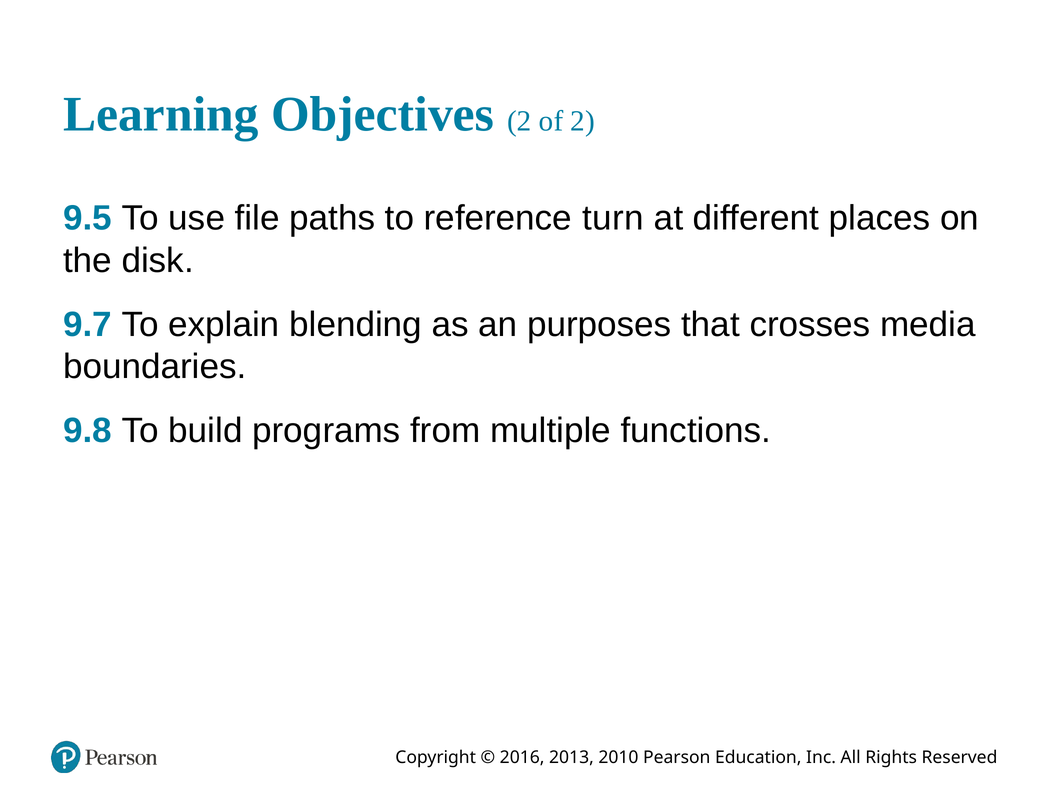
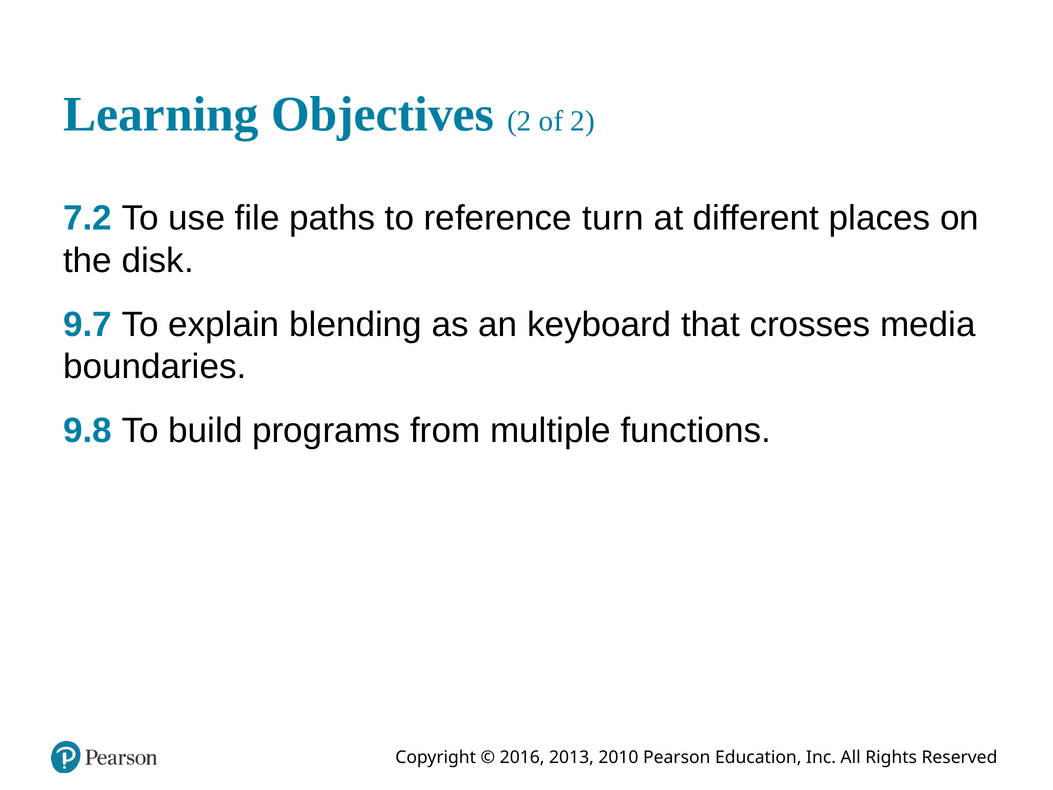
9.5: 9.5 -> 7.2
purposes: purposes -> keyboard
